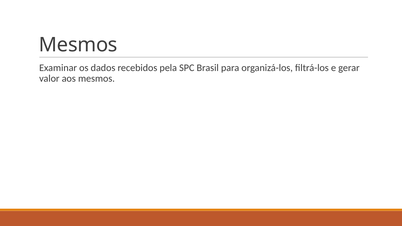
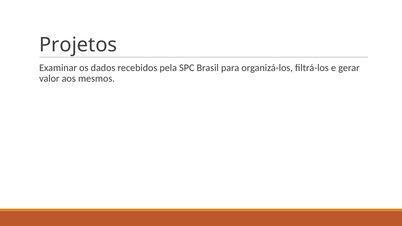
Mesmos at (78, 45): Mesmos -> Projetos
